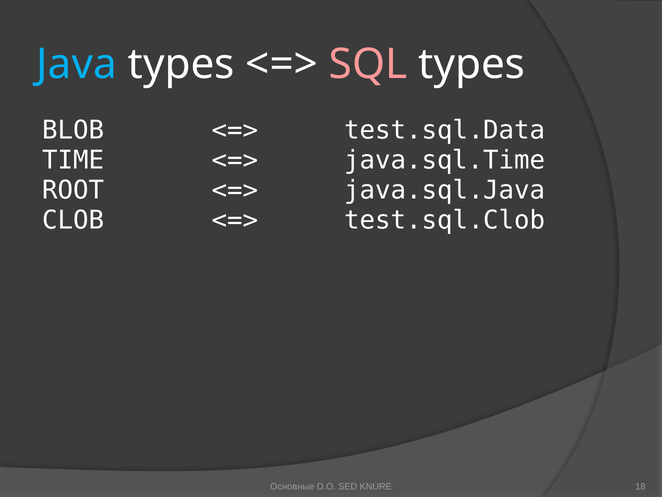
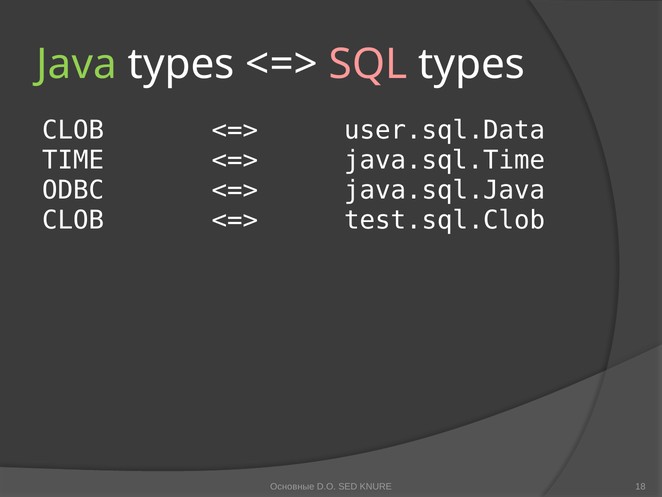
Java colour: light blue -> light green
BLOB at (73, 130): BLOB -> CLOB
test.sql.Data: test.sql.Data -> user.sql.Data
ROOT: ROOT -> ODBC
